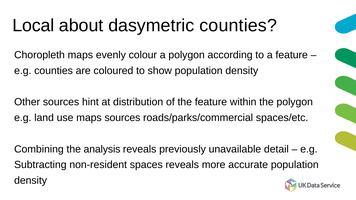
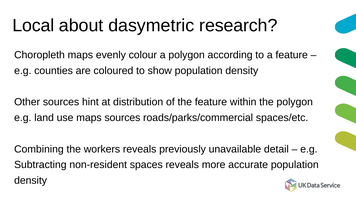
dasymetric counties: counties -> research
analysis: analysis -> workers
